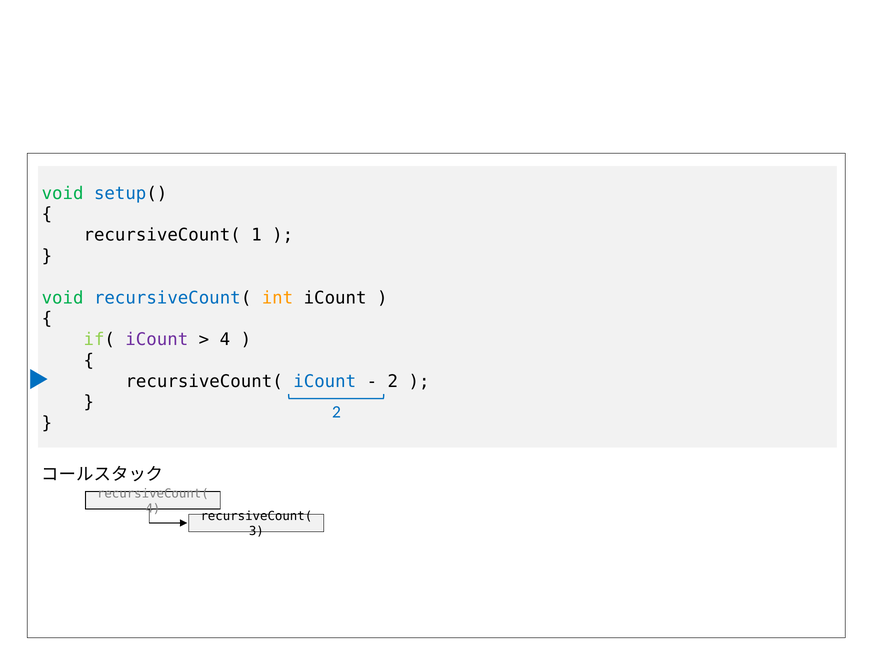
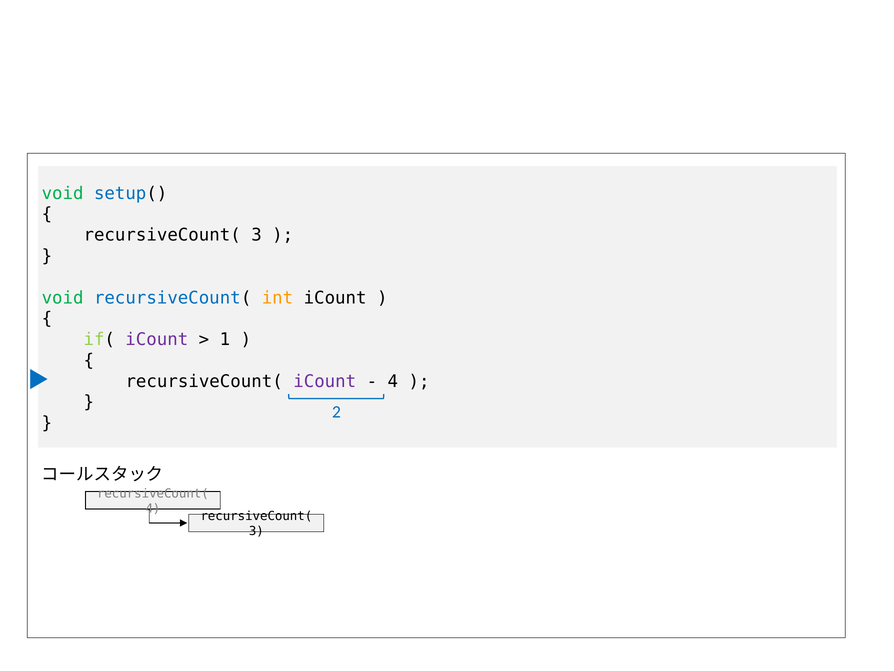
1 at (257, 235): 1 -> 3
4 at (225, 339): 4 -> 1
iCount at (325, 381) colour: blue -> purple
2 at (393, 381): 2 -> 4
